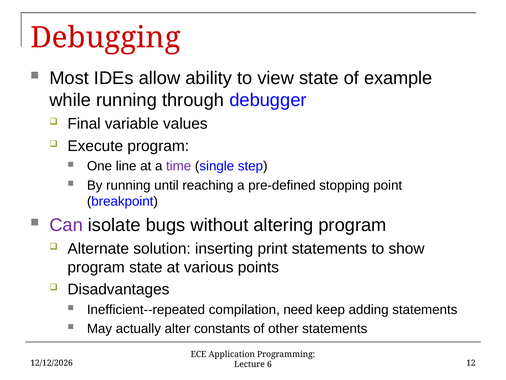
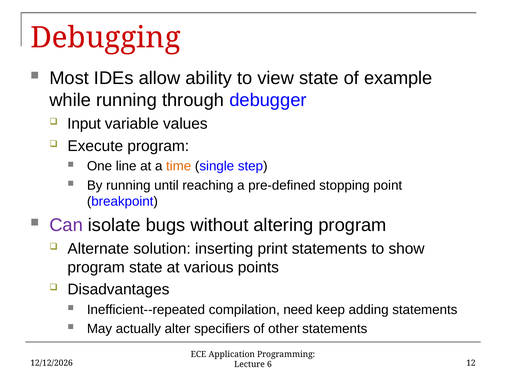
Final: Final -> Input
time colour: purple -> orange
constants: constants -> specifiers
